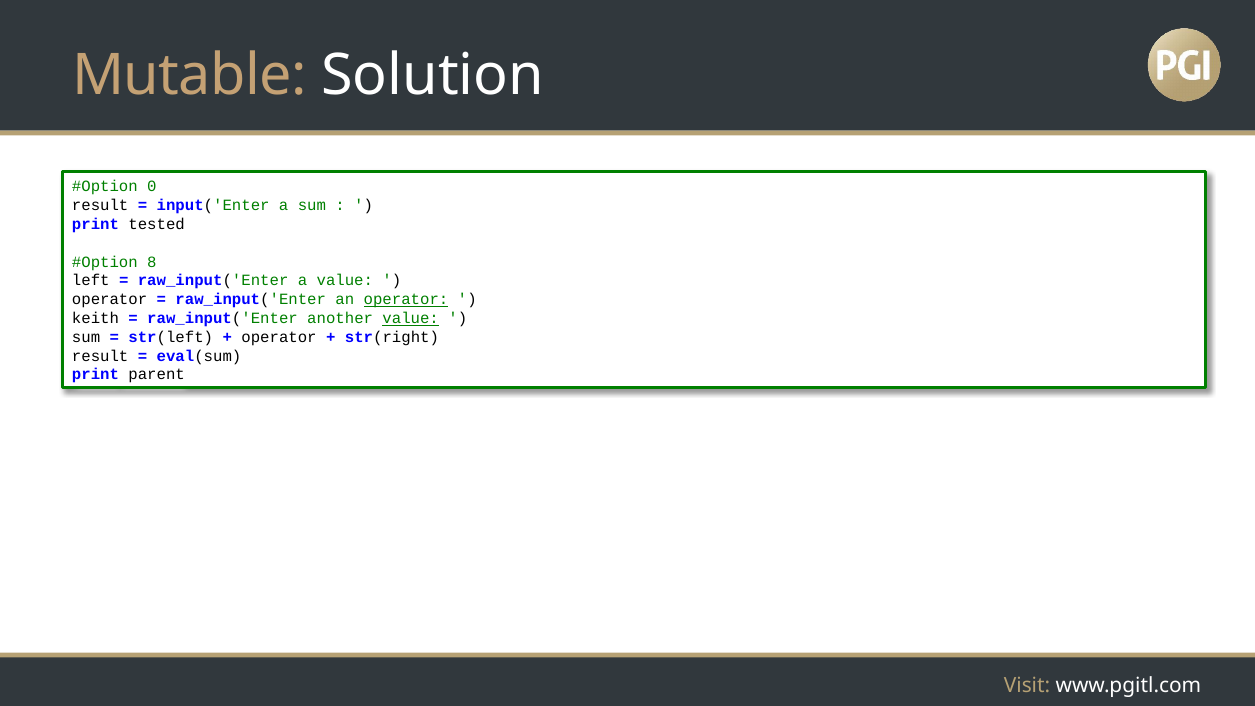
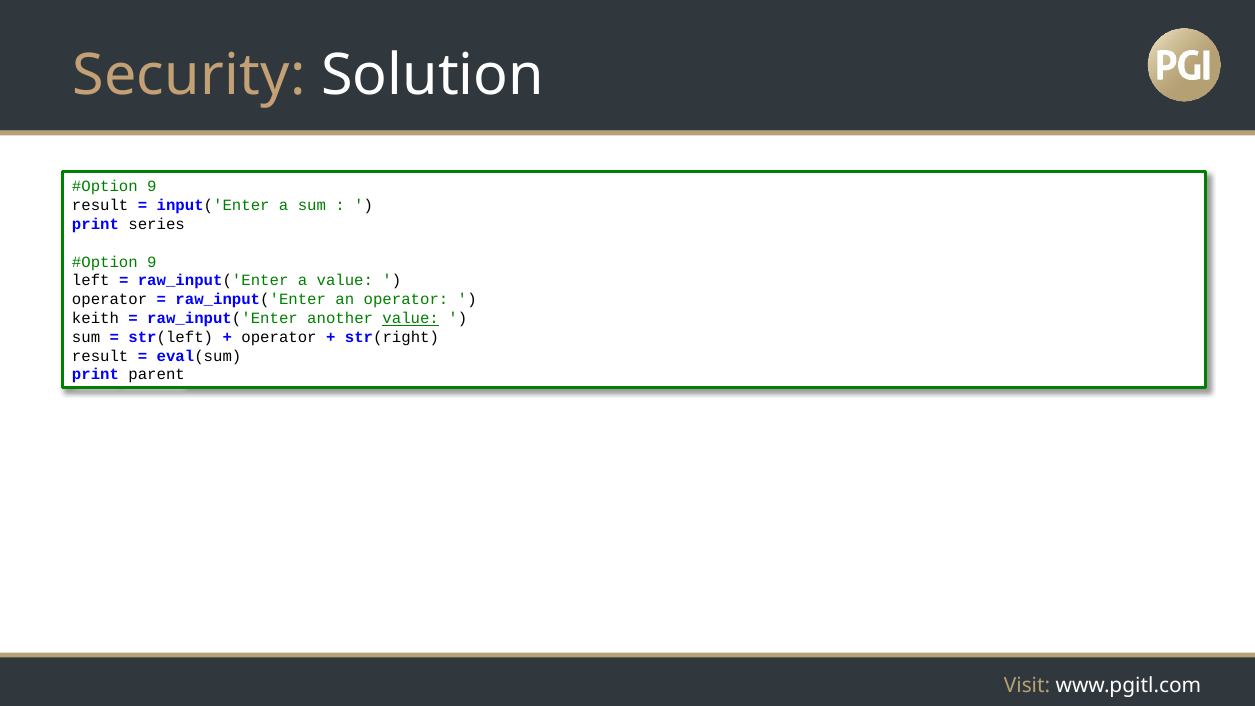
Mutable: Mutable -> Security
0 at (152, 187): 0 -> 9
tested: tested -> series
8 at (152, 262): 8 -> 9
operator at (406, 299) underline: present -> none
